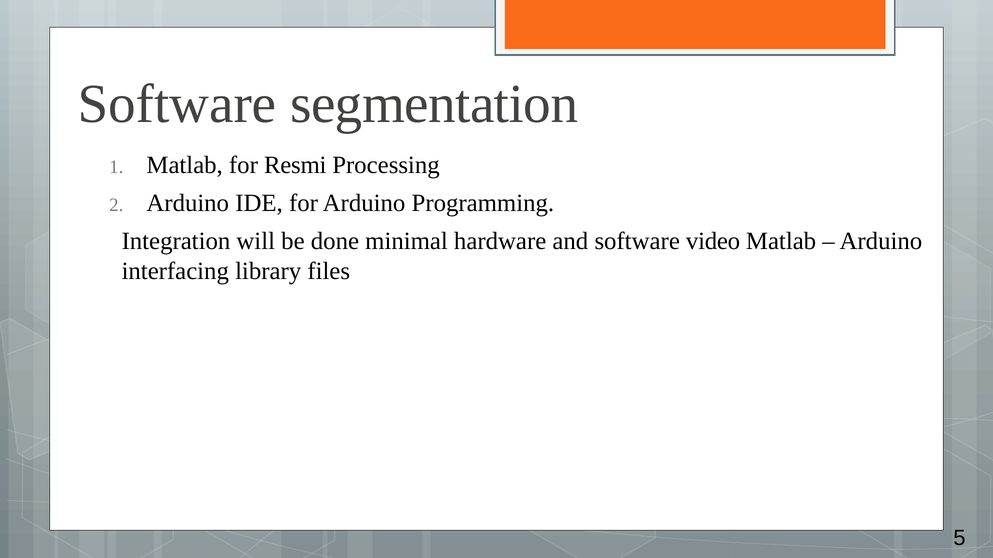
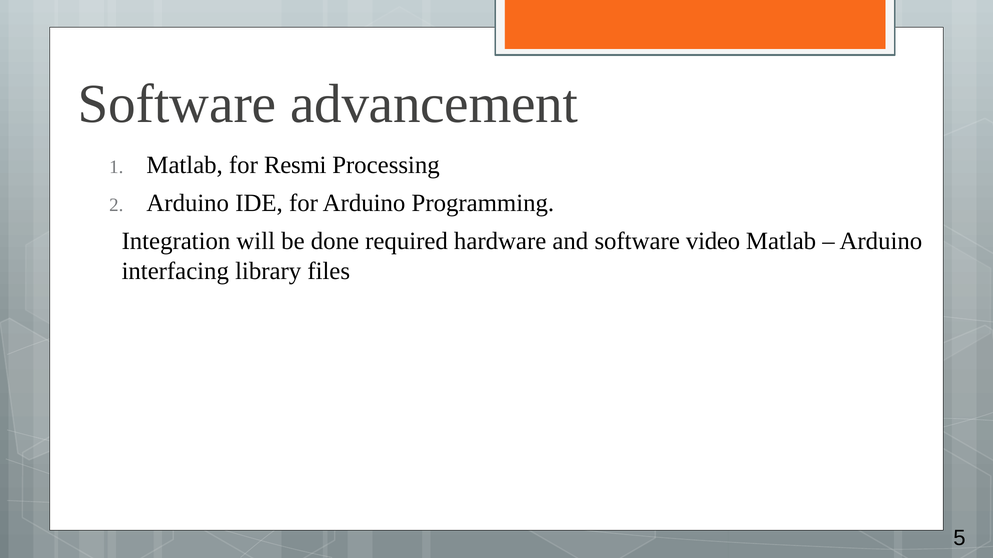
segmentation: segmentation -> advancement
minimal: minimal -> required
